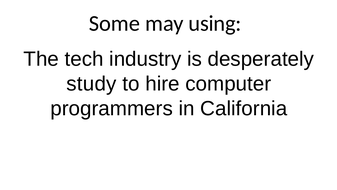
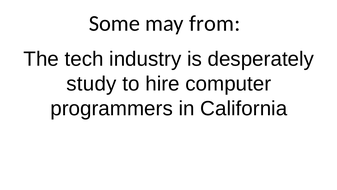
using: using -> from
